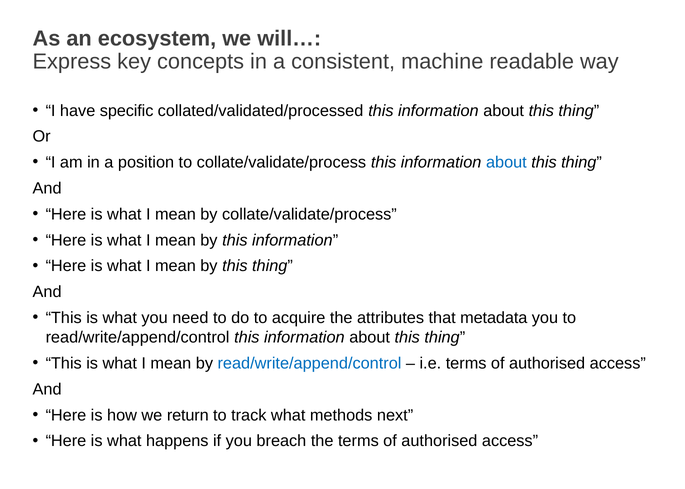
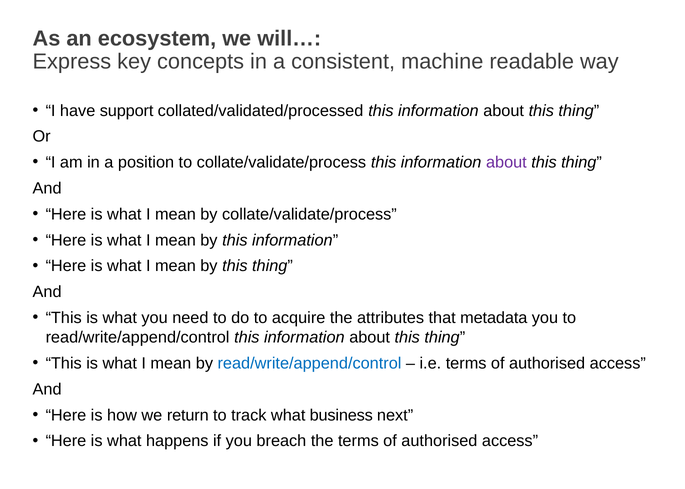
specific: specific -> support
about at (506, 163) colour: blue -> purple
methods: methods -> business
